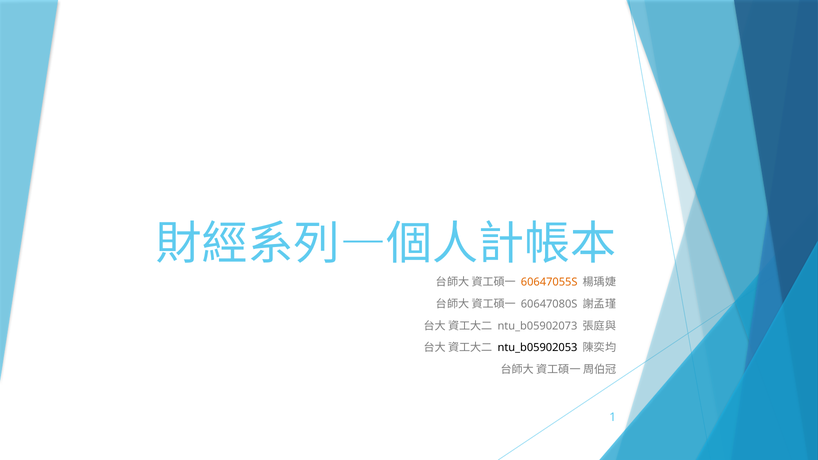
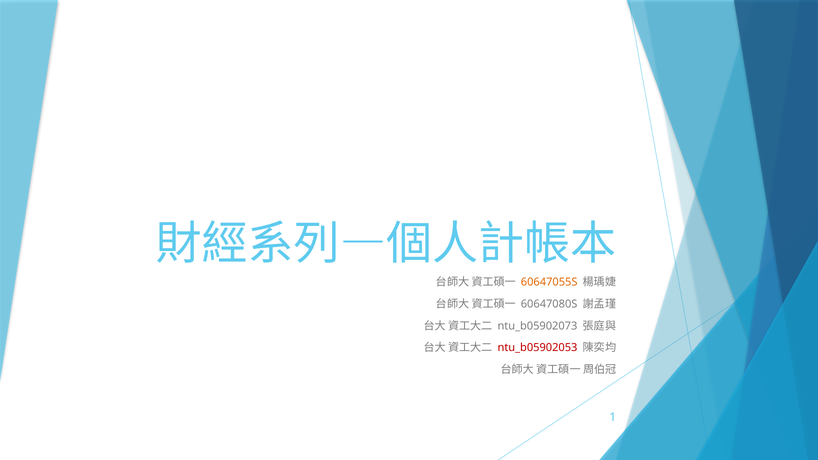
ntu_b05902053 colour: black -> red
